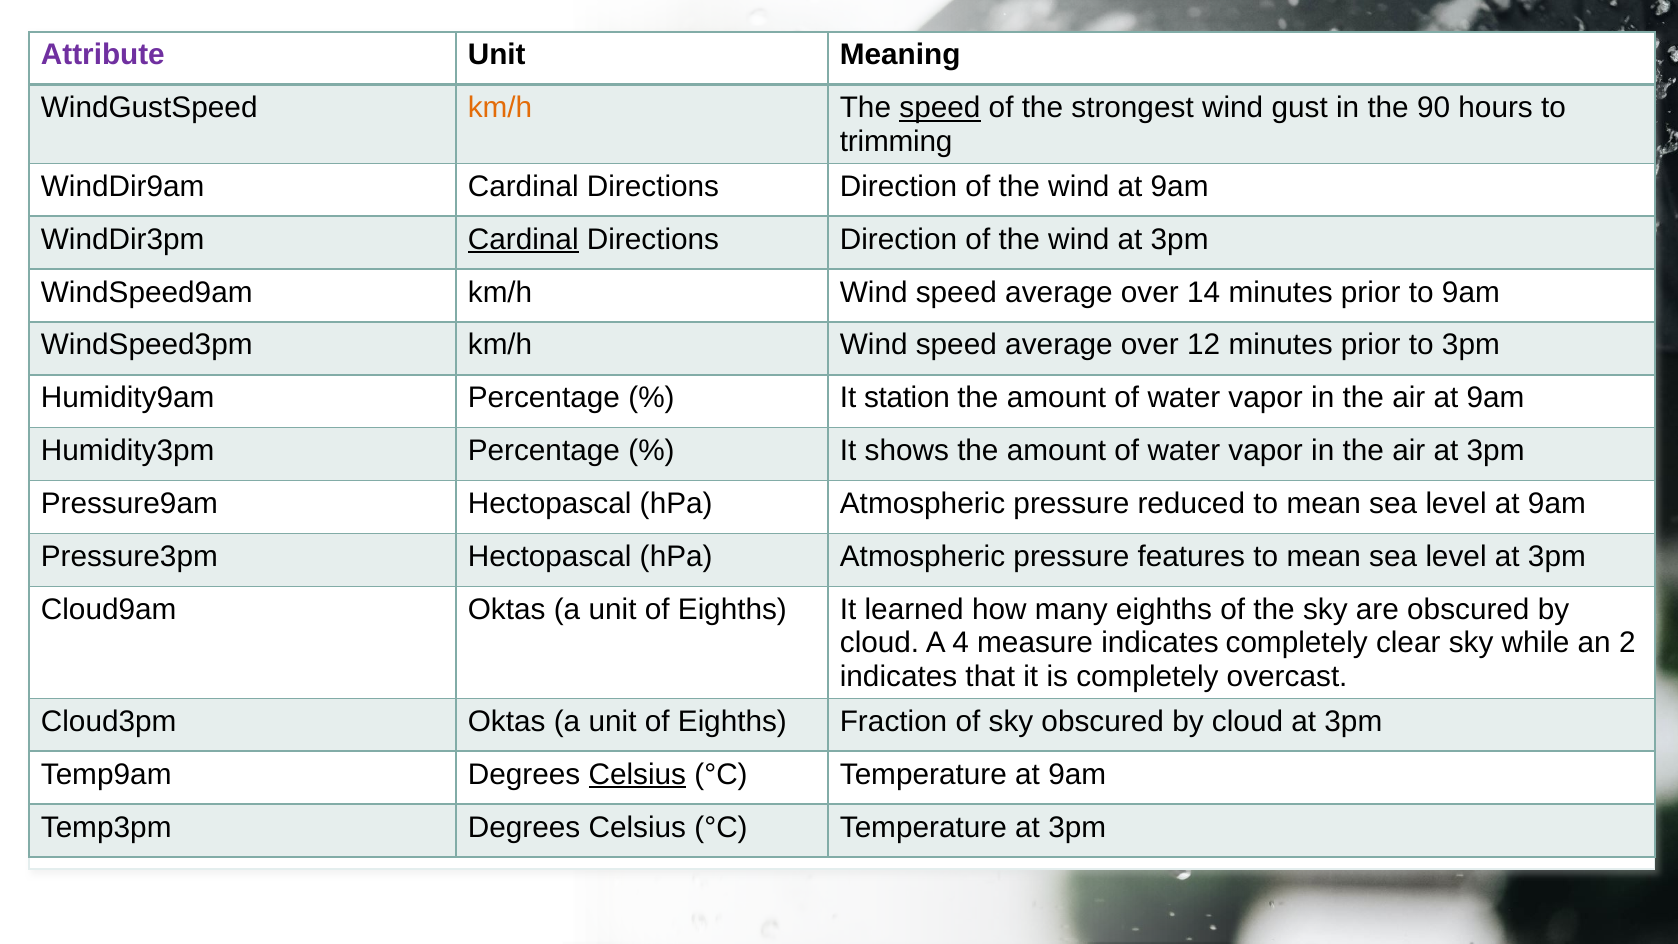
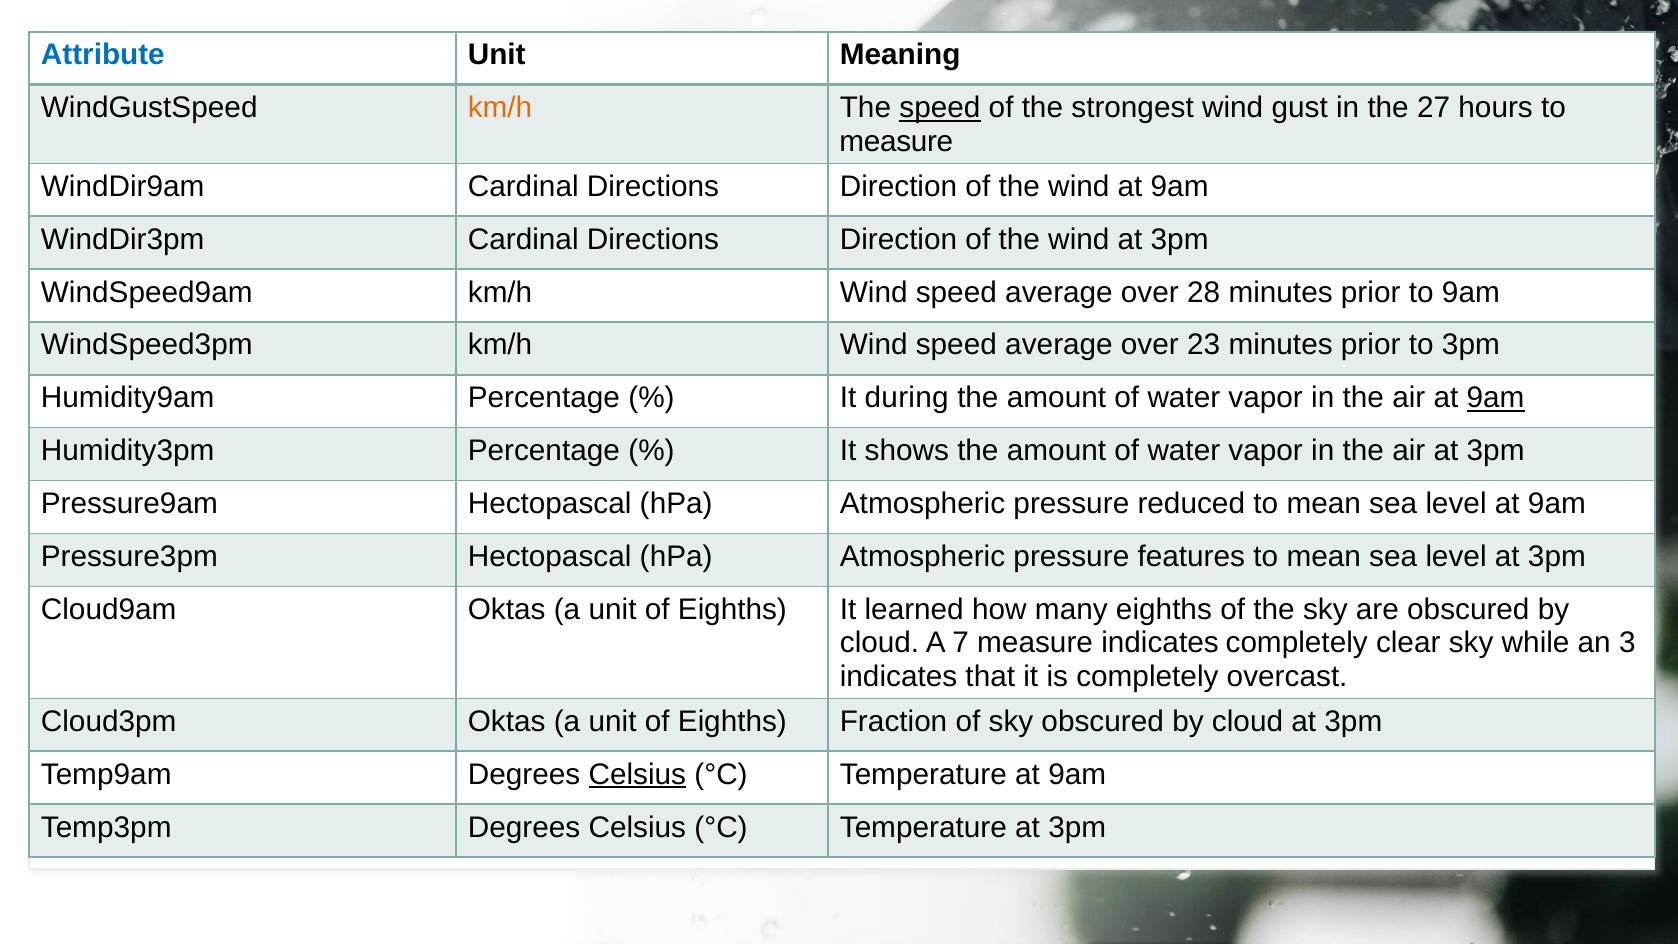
Attribute colour: purple -> blue
90: 90 -> 27
trimming at (896, 141): trimming -> measure
Cardinal at (523, 239) underline: present -> none
14: 14 -> 28
12: 12 -> 23
station: station -> during
9am at (1496, 398) underline: none -> present
4: 4 -> 7
2: 2 -> 3
